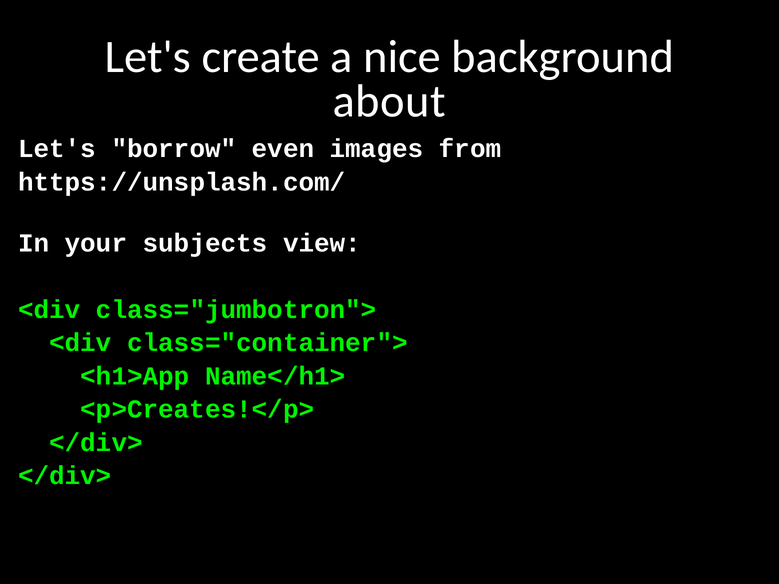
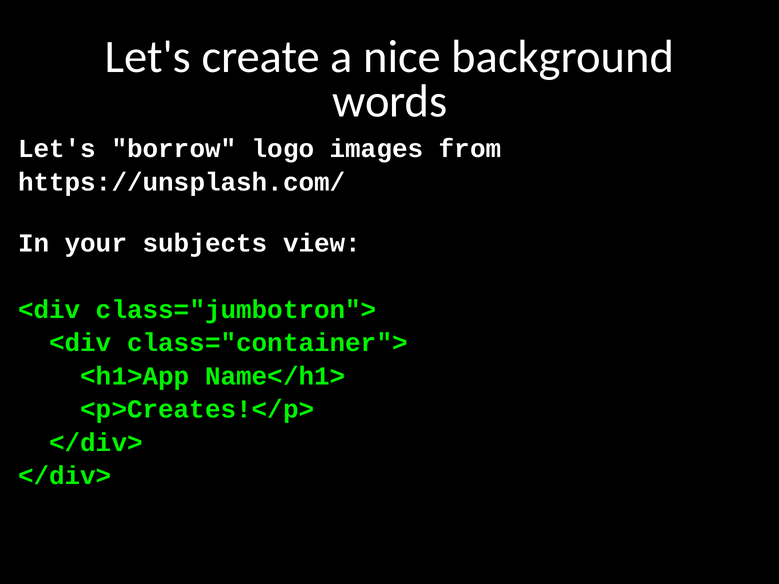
about: about -> words
even: even -> logo
